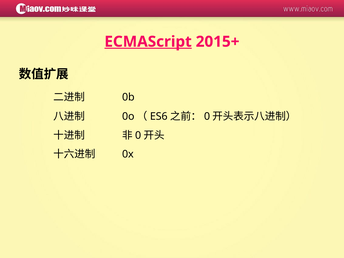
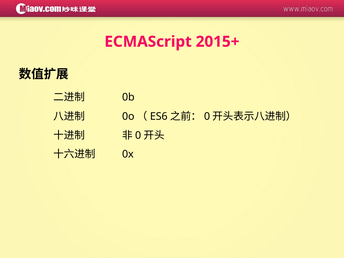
ECMAScript underline: present -> none
